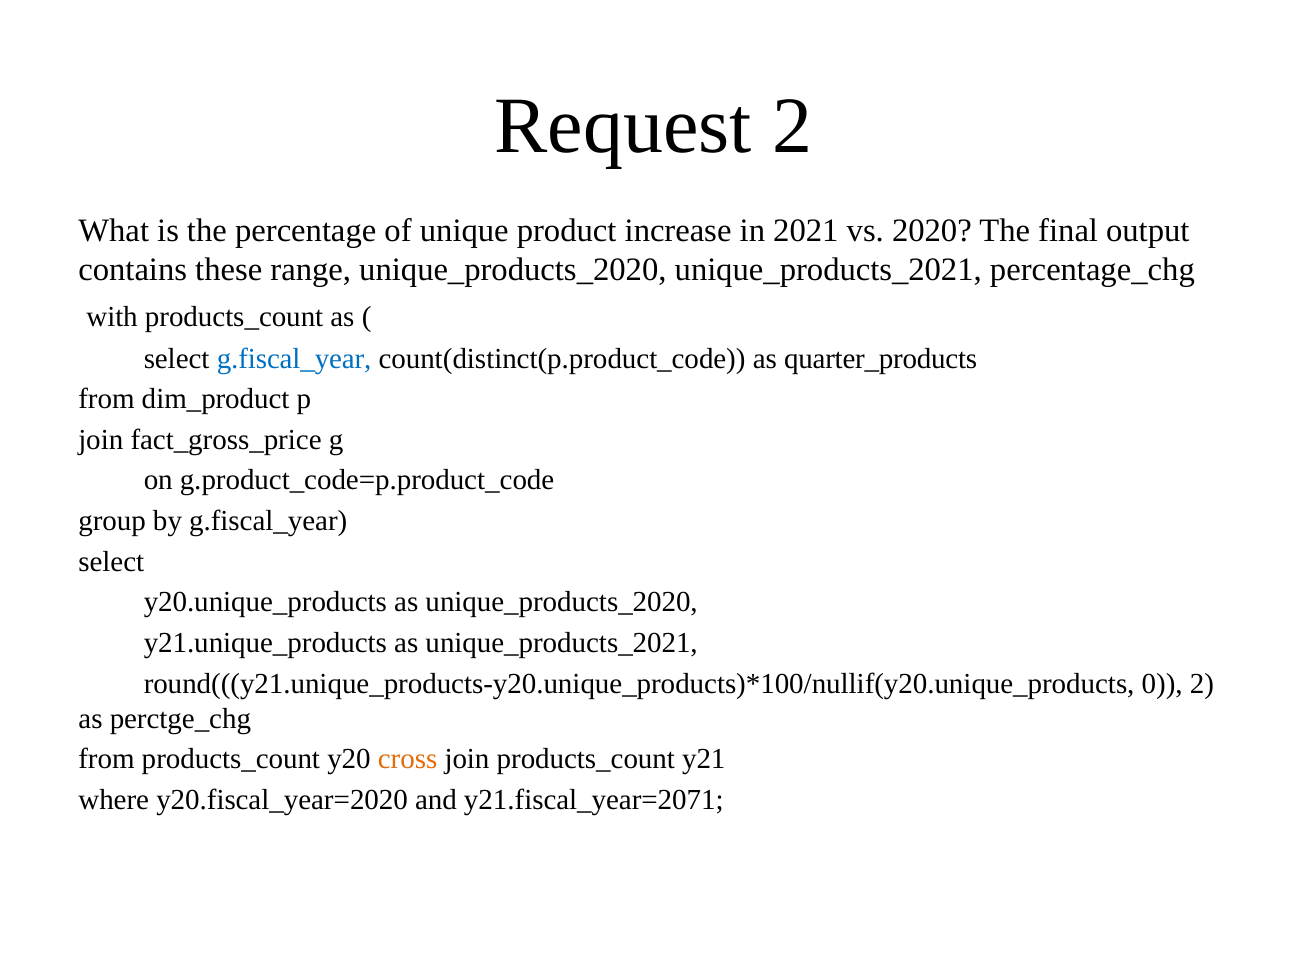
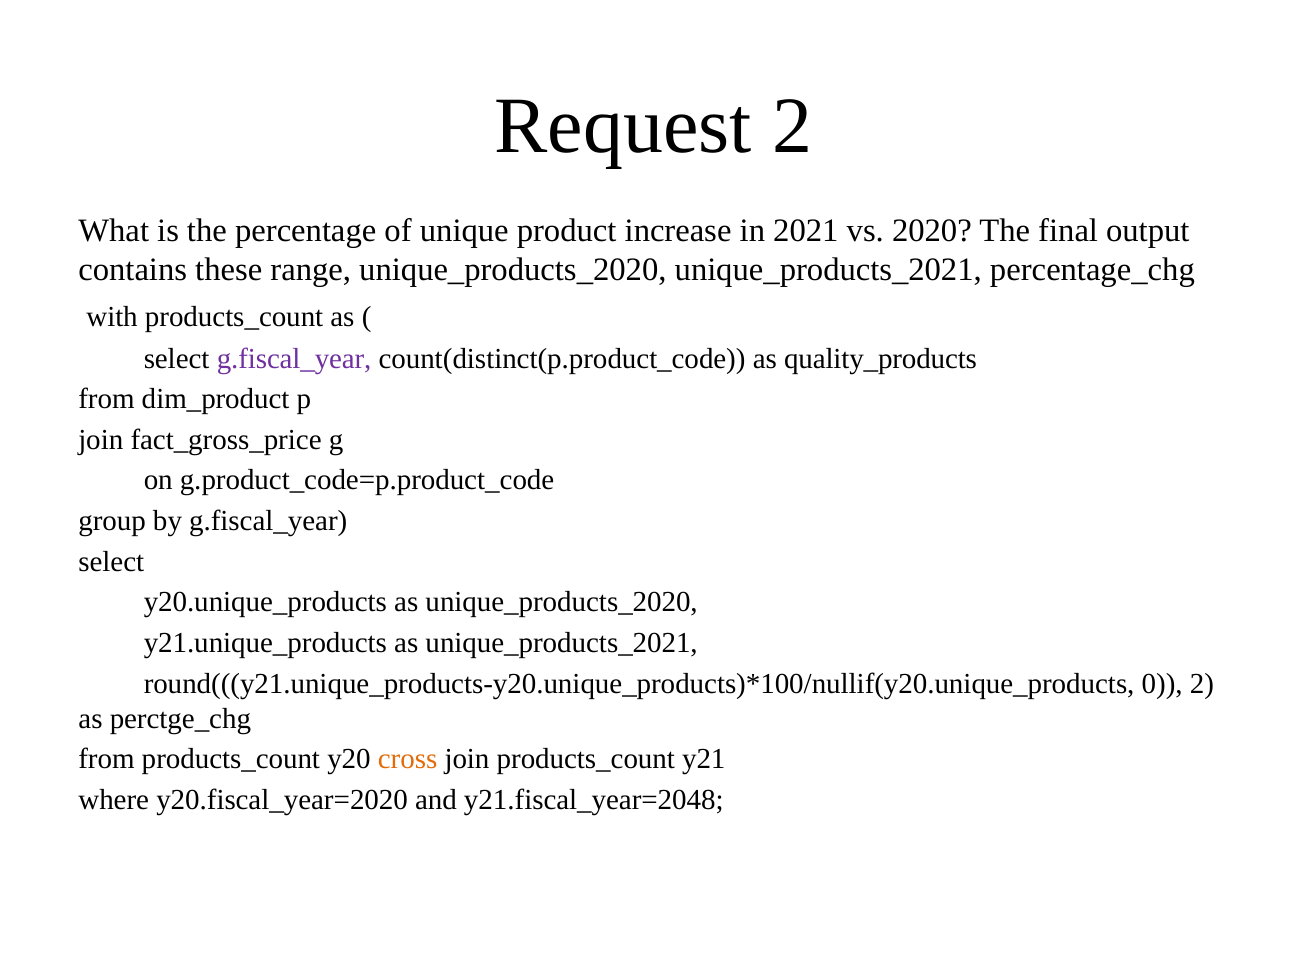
g.fiscal_year at (294, 359) colour: blue -> purple
quarter_products: quarter_products -> quality_products
y21.fiscal_year=2071: y21.fiscal_year=2071 -> y21.fiscal_year=2048
